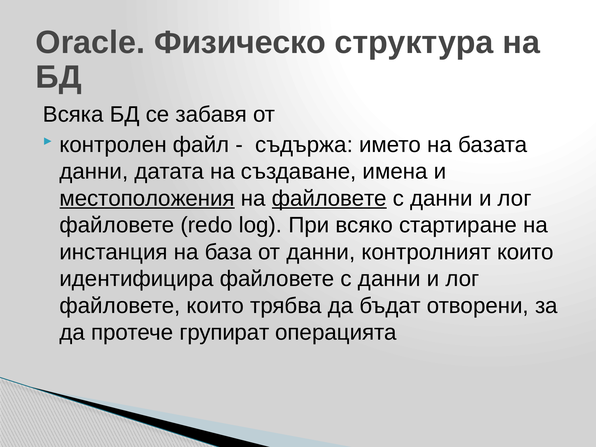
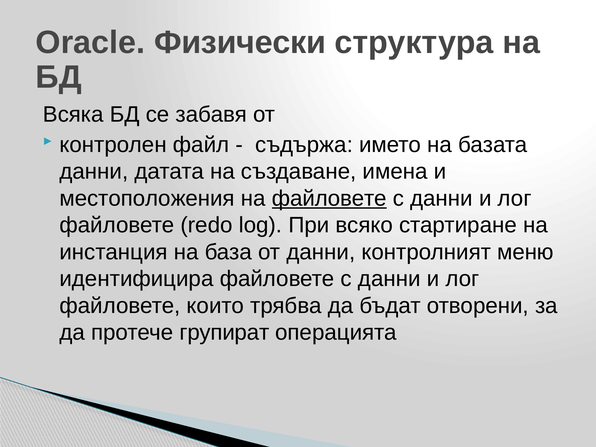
Физическо: Физическо -> Физически
местоположения underline: present -> none
контролният които: които -> меню
